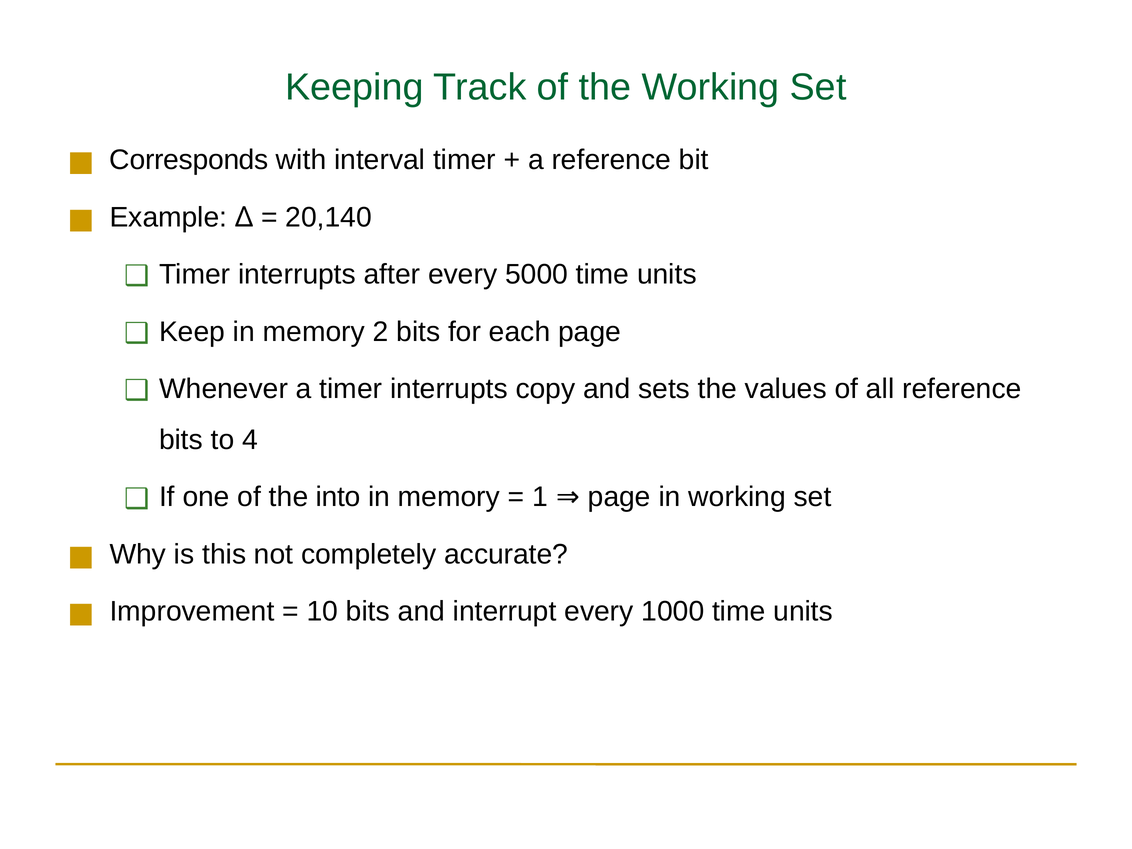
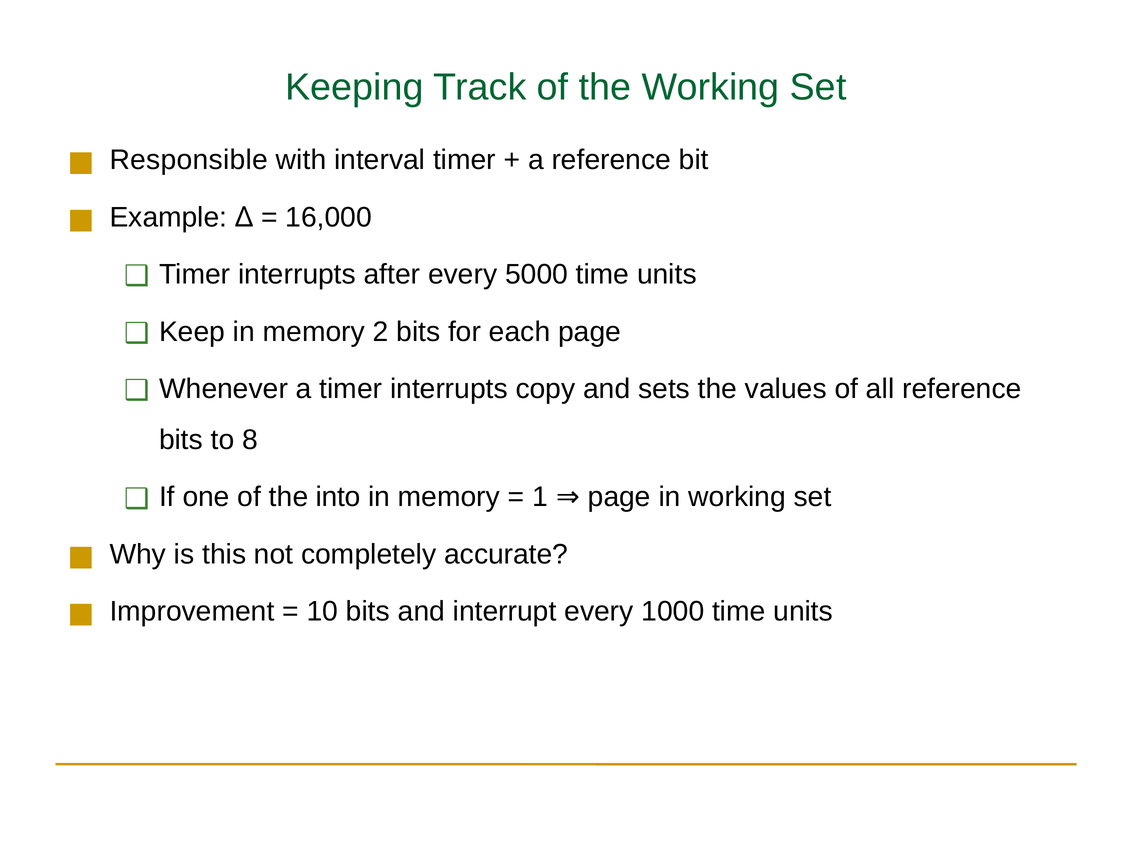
Corresponds: Corresponds -> Responsible
20,140: 20,140 -> 16,000
4: 4 -> 8
